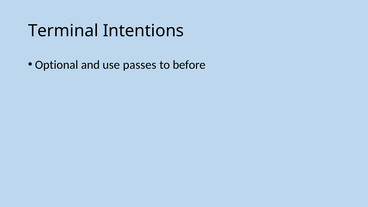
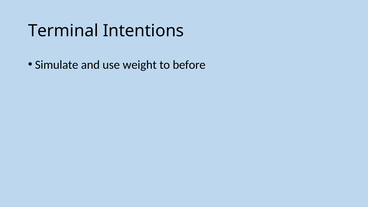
Optional: Optional -> Simulate
passes: passes -> weight
